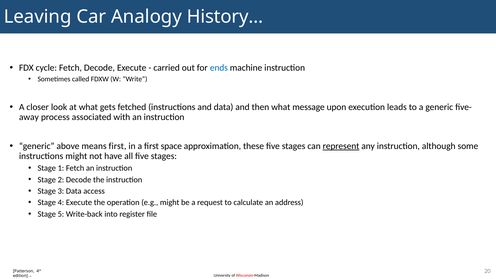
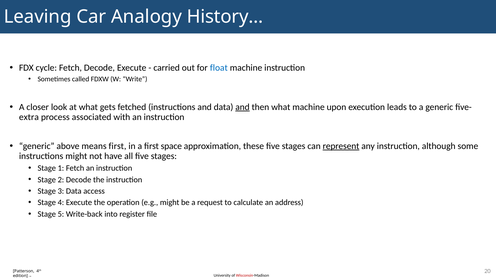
ends: ends -> float
and at (242, 107) underline: none -> present
what message: message -> machine
away: away -> extra
